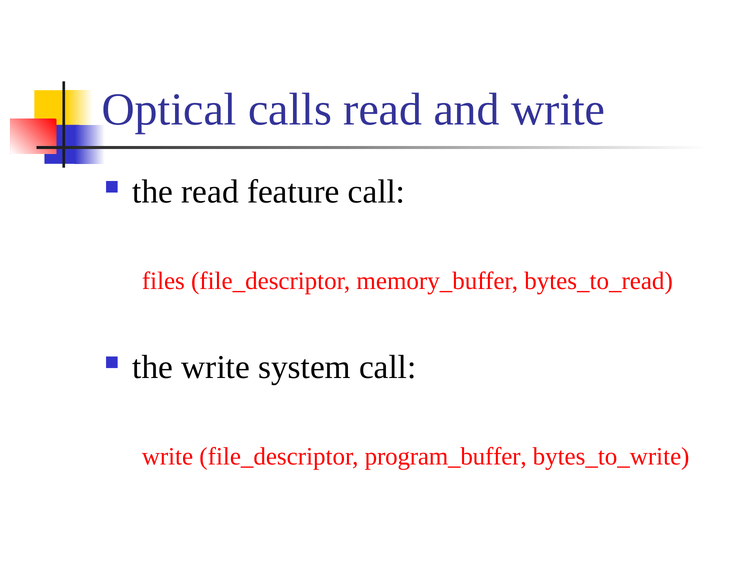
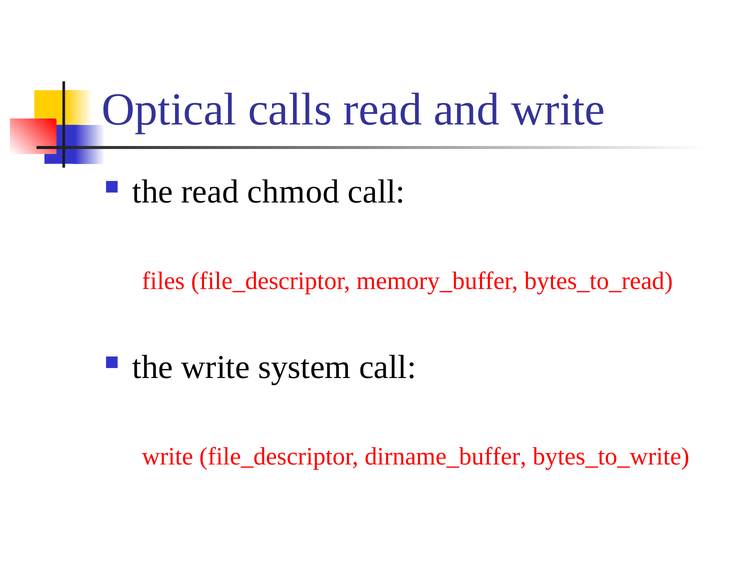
feature: feature -> chmod
program_buffer: program_buffer -> dirname_buffer
